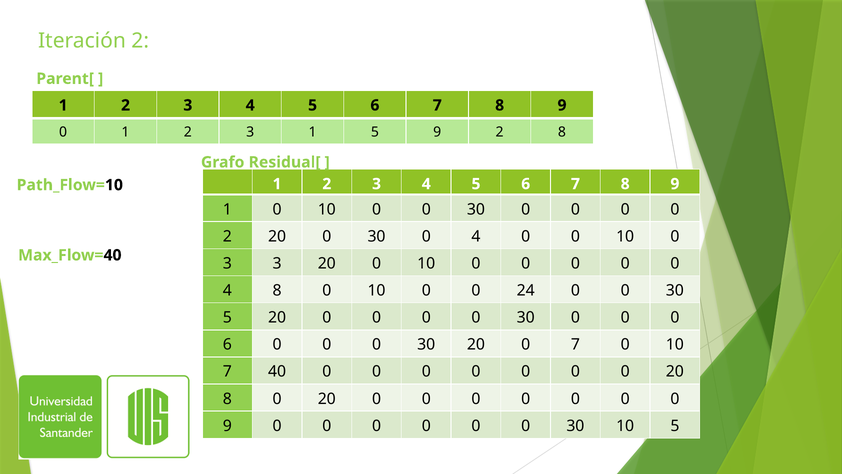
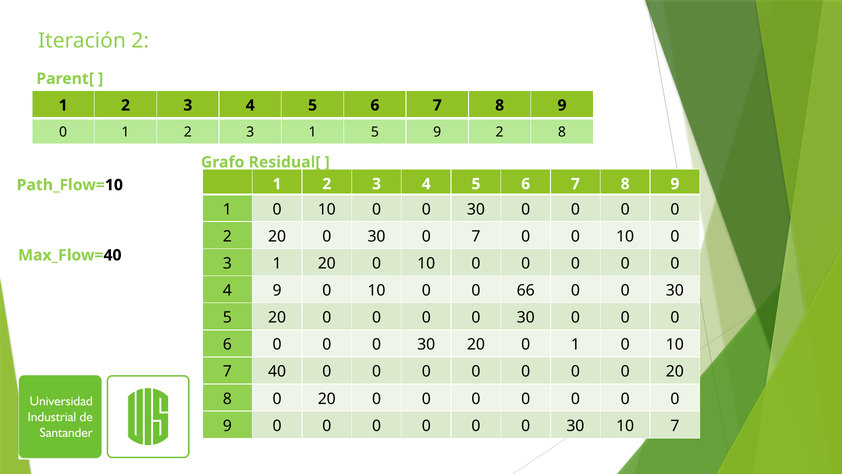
30 0 4: 4 -> 7
3 at (277, 263): 3 -> 1
4 8: 8 -> 9
24: 24 -> 66
20 0 7: 7 -> 1
30 10 5: 5 -> 7
